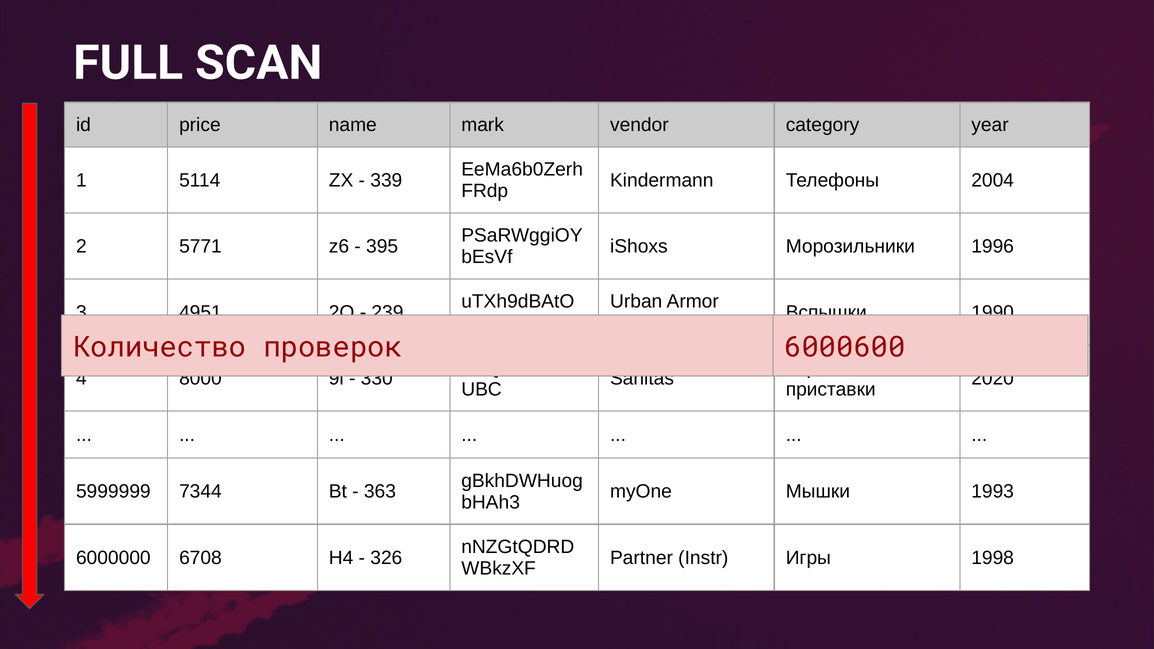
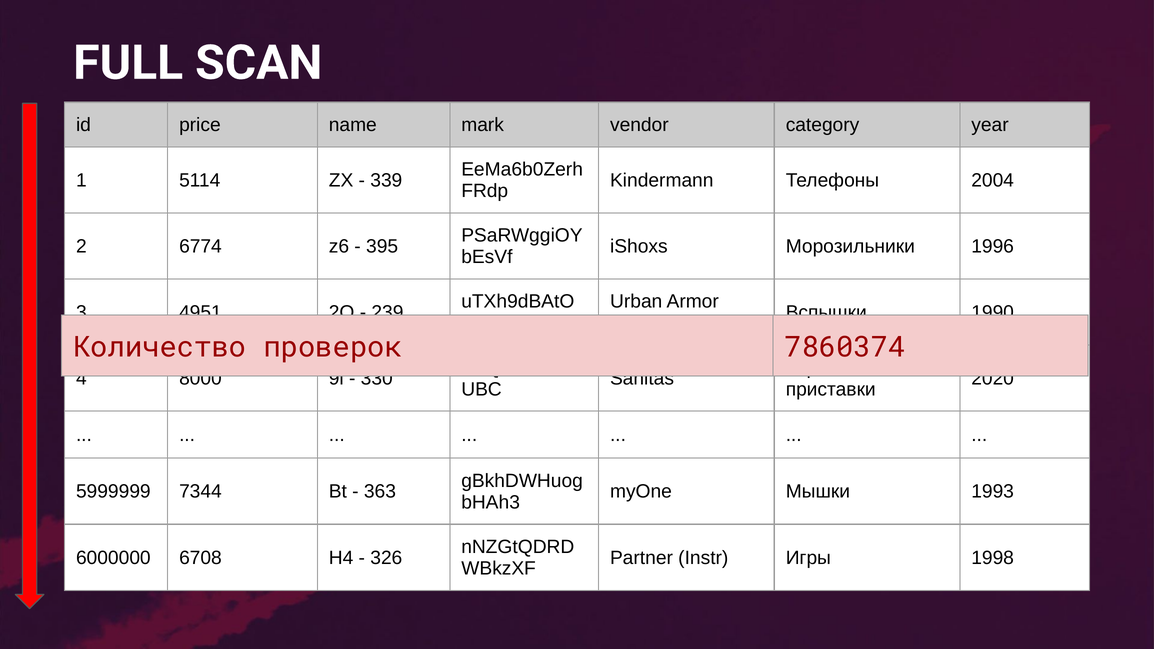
5771: 5771 -> 6774
6000600: 6000600 -> 7860374
